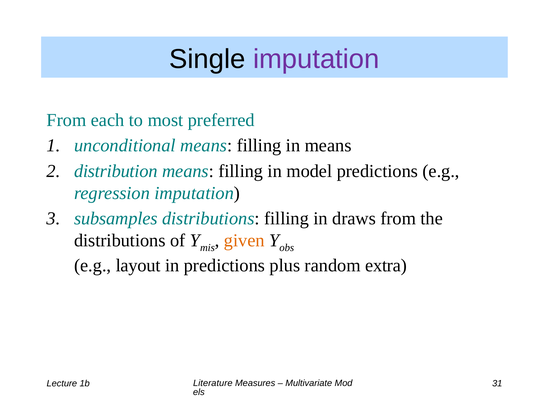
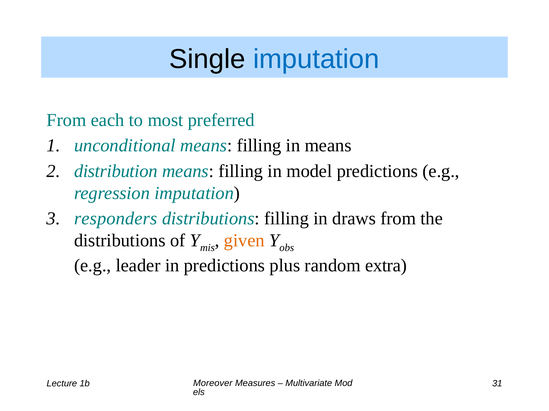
imputation at (316, 59) colour: purple -> blue
subsamples: subsamples -> responders
layout: layout -> leader
Literature: Literature -> Moreover
